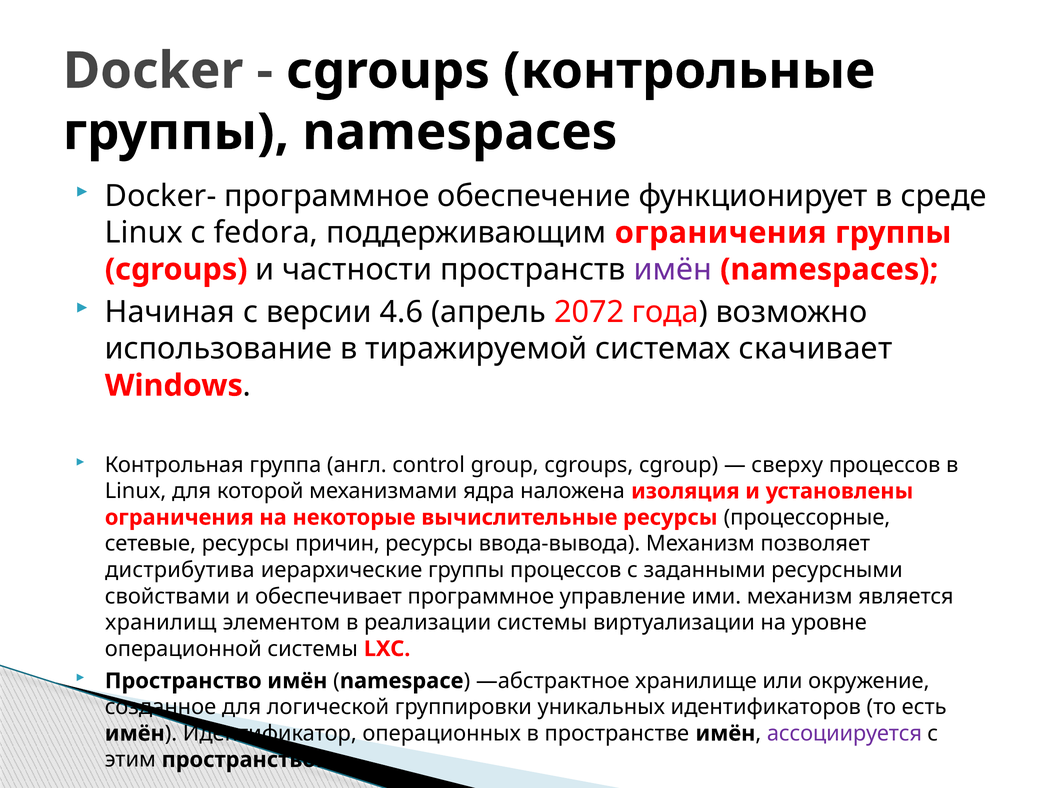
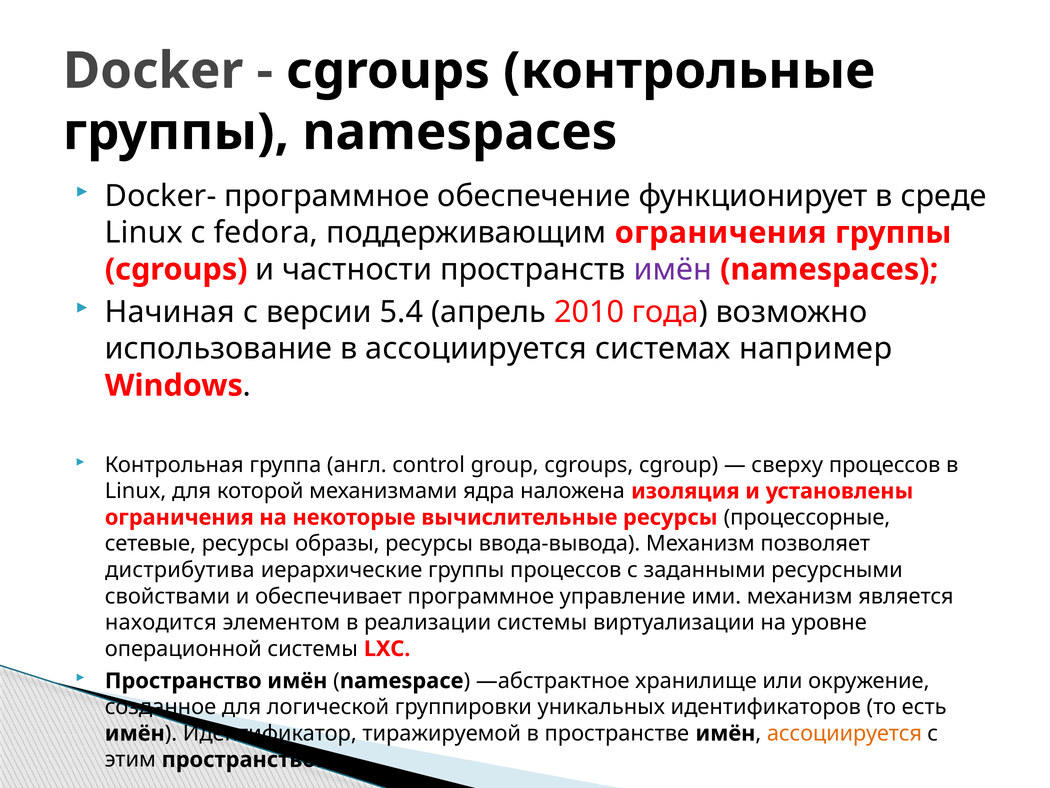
4.6: 4.6 -> 5.4
2072: 2072 -> 2010
в тиражируемой: тиражируемой -> ассоциируется
скачивает: скачивает -> например
причин: причин -> образы
хранилищ: хранилищ -> находится
операционных: операционных -> тиражируемой
ассоциируется at (844, 733) colour: purple -> orange
